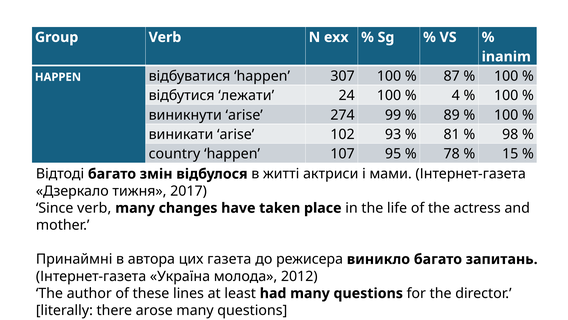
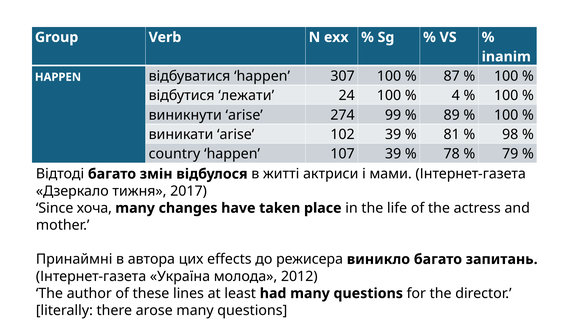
102 93: 93 -> 39
107 95: 95 -> 39
15: 15 -> 79
Since verb: verb -> хоча
газета: газета -> effects
